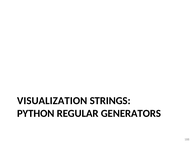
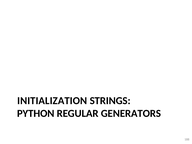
VISUALIZATION: VISUALIZATION -> INITIALIZATION
